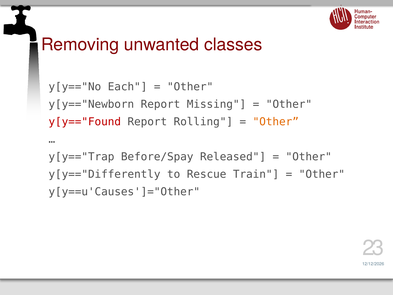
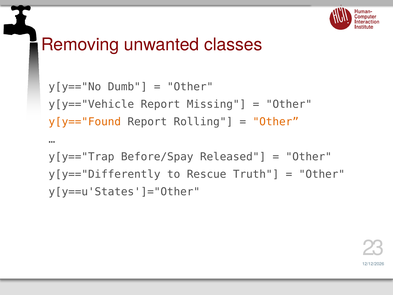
Each: Each -> Dumb
y[y=="Newborn: y[y=="Newborn -> y[y=="Vehicle
y[y=="Found colour: red -> orange
Train: Train -> Truth
y[y==u'Causes']="Other: y[y==u'Causes']="Other -> y[y==u'States']="Other
